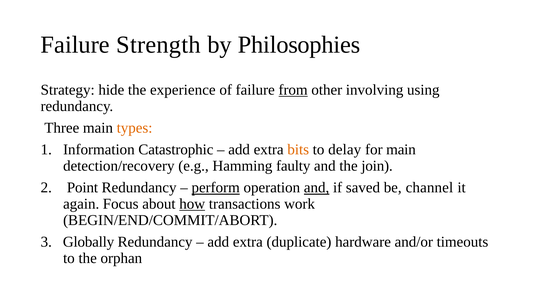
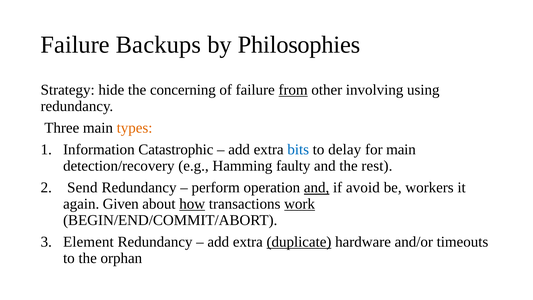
Strength: Strength -> Backups
experience: experience -> concerning
bits colour: orange -> blue
join: join -> rest
Point: Point -> Send
perform underline: present -> none
saved: saved -> avoid
channel: channel -> workers
Focus: Focus -> Given
work underline: none -> present
Globally: Globally -> Element
duplicate underline: none -> present
